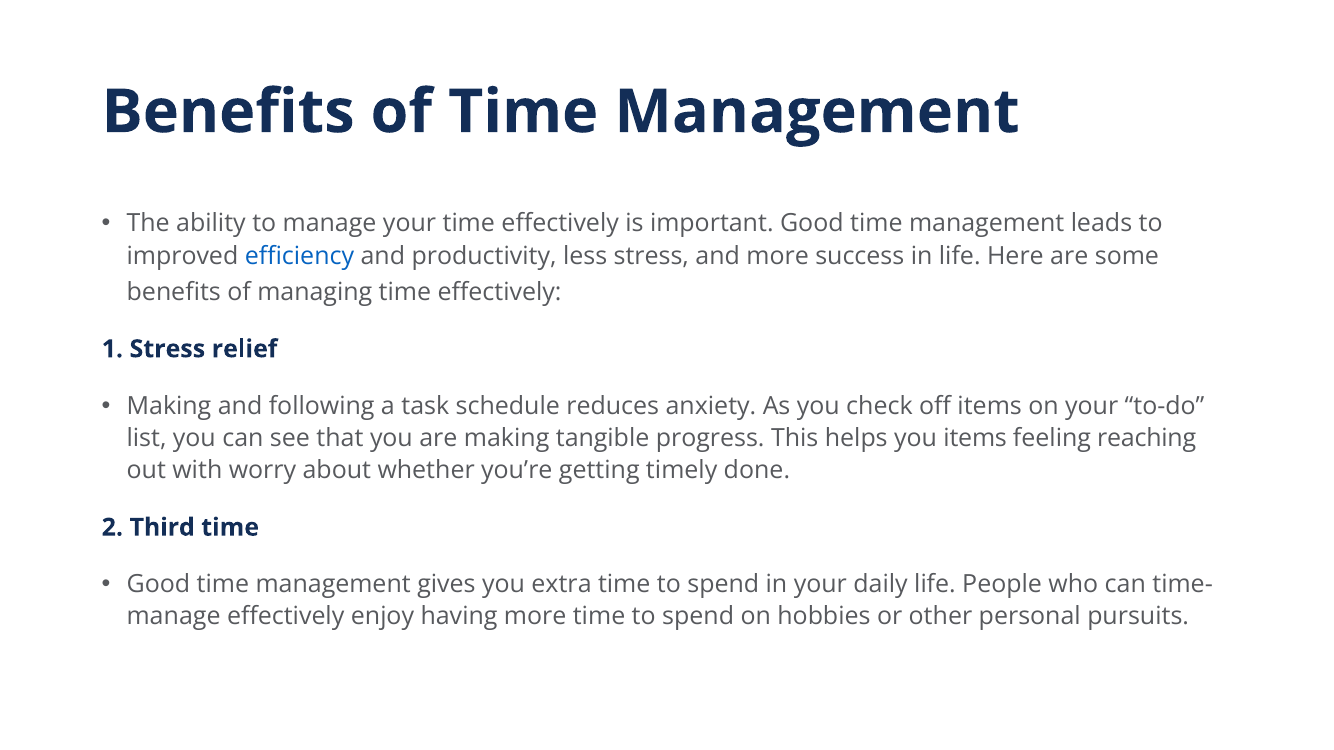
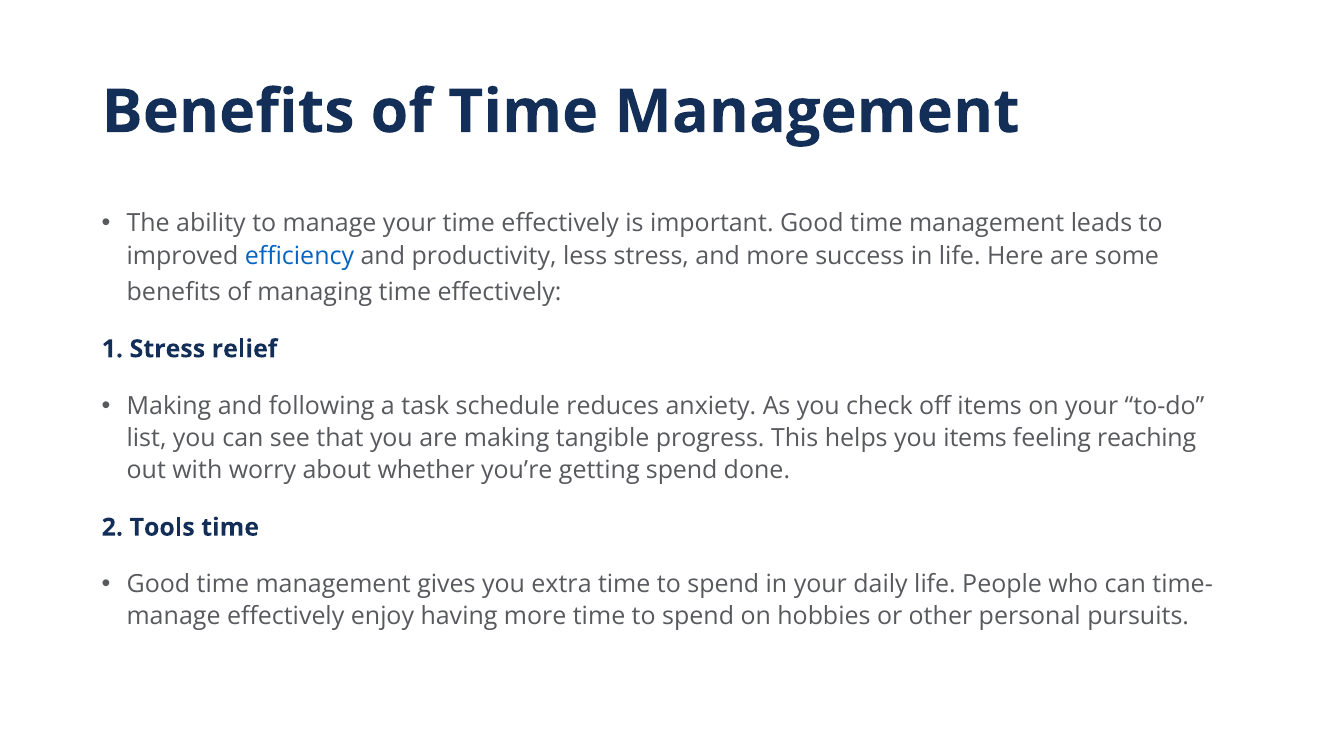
getting timely: timely -> spend
Third: Third -> Tools
